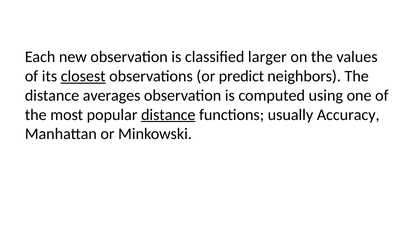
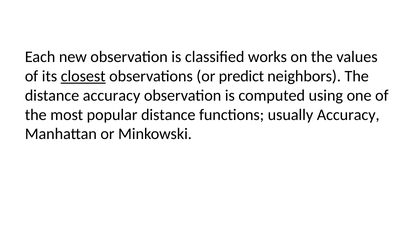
larger: larger -> works
distance averages: averages -> accuracy
distance at (168, 115) underline: present -> none
